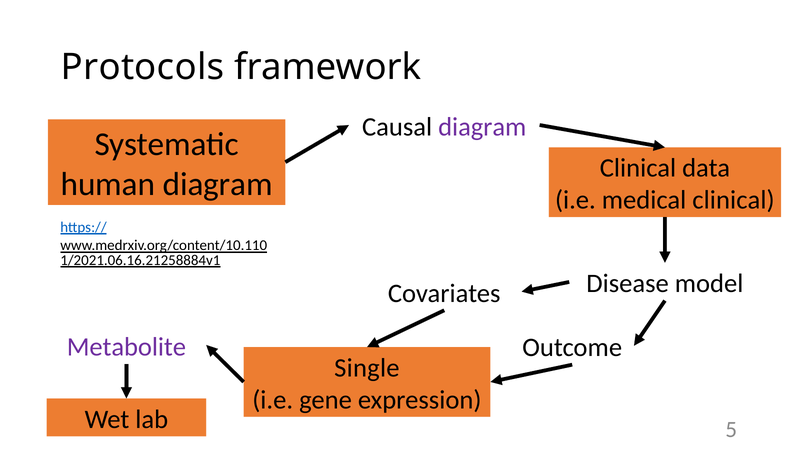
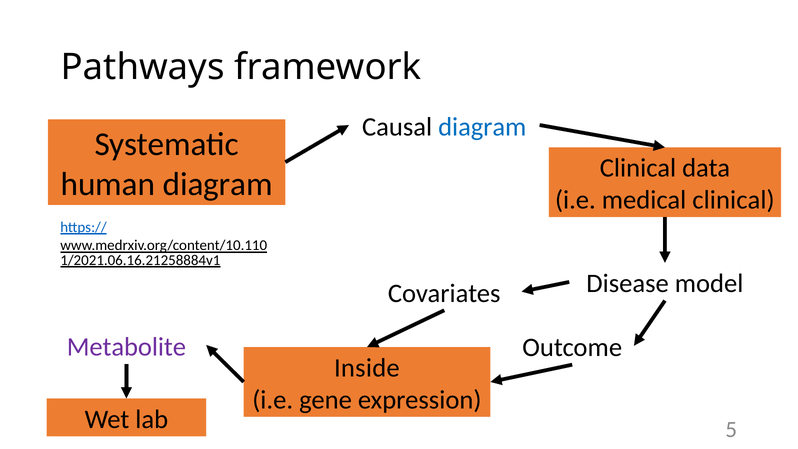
Protocols: Protocols -> Pathways
diagram at (482, 127) colour: purple -> blue
Single: Single -> Inside
